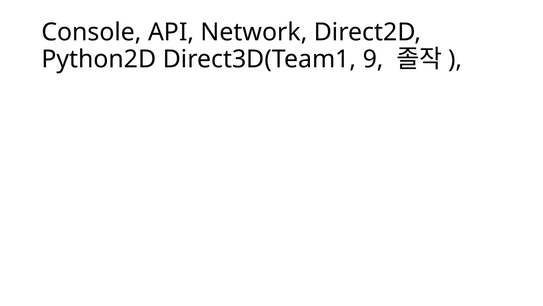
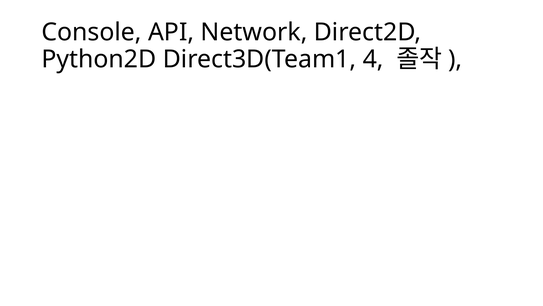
9: 9 -> 4
